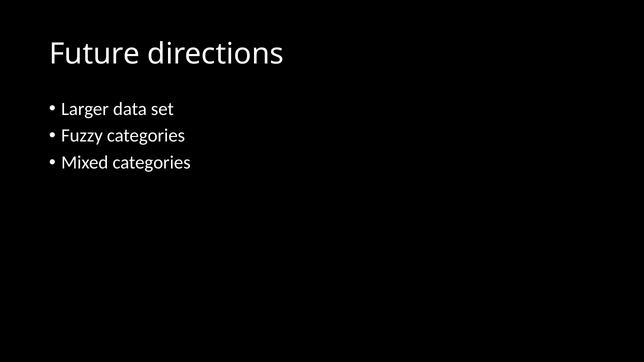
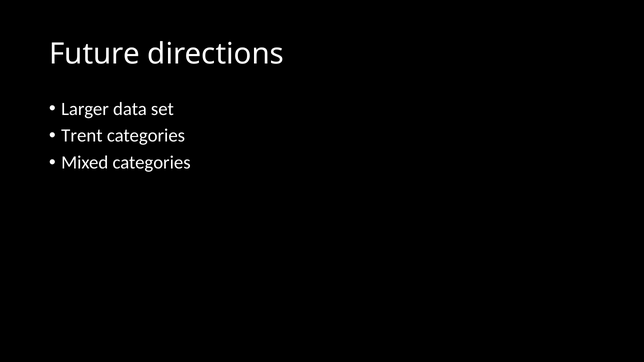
Fuzzy: Fuzzy -> Trent
